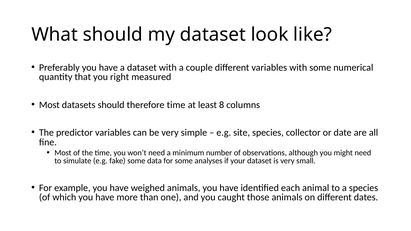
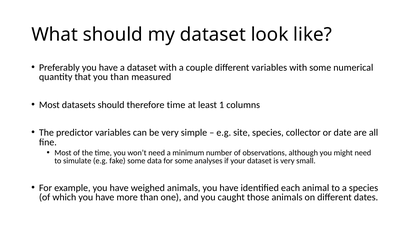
you right: right -> than
8: 8 -> 1
